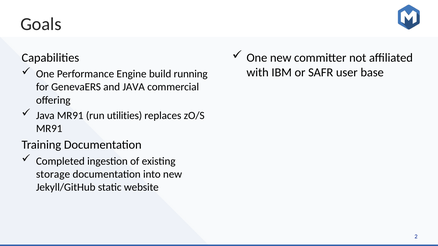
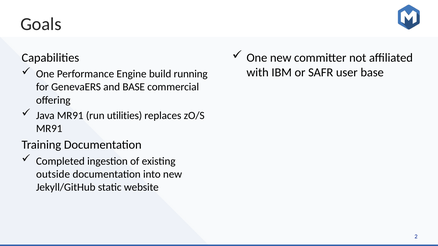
and JAVA: JAVA -> BASE
storage: storage -> outside
